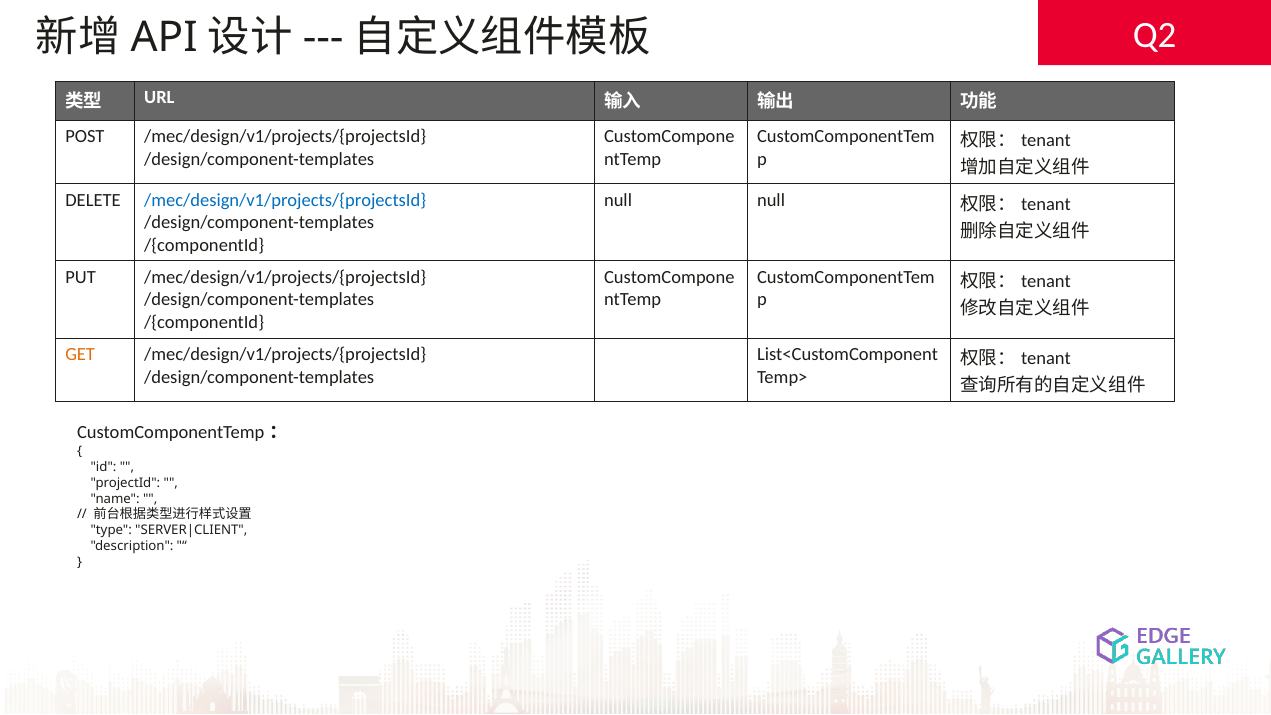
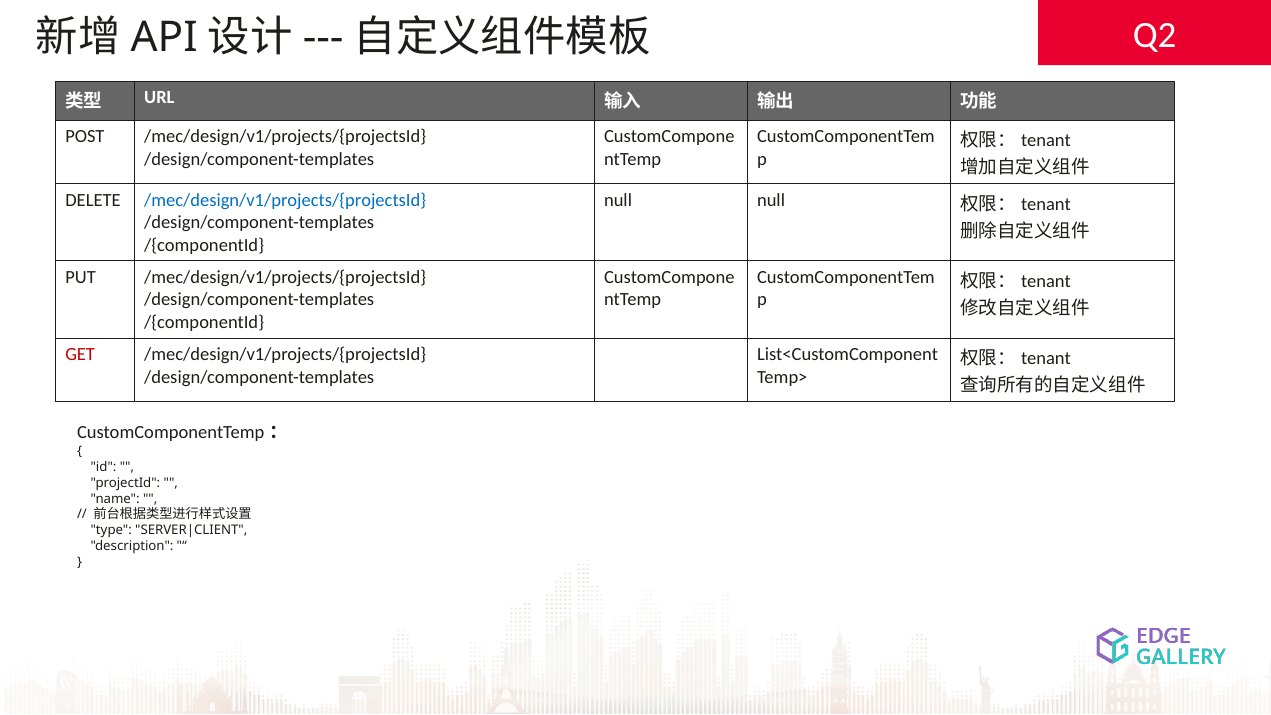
GET colour: orange -> red
